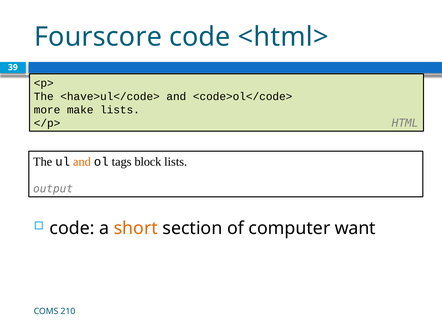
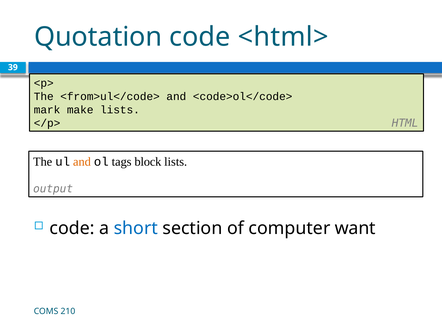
Fourscore: Fourscore -> Quotation
<have>ul</code>: <have>ul</code> -> <from>ul</code>
more: more -> mark
short colour: orange -> blue
